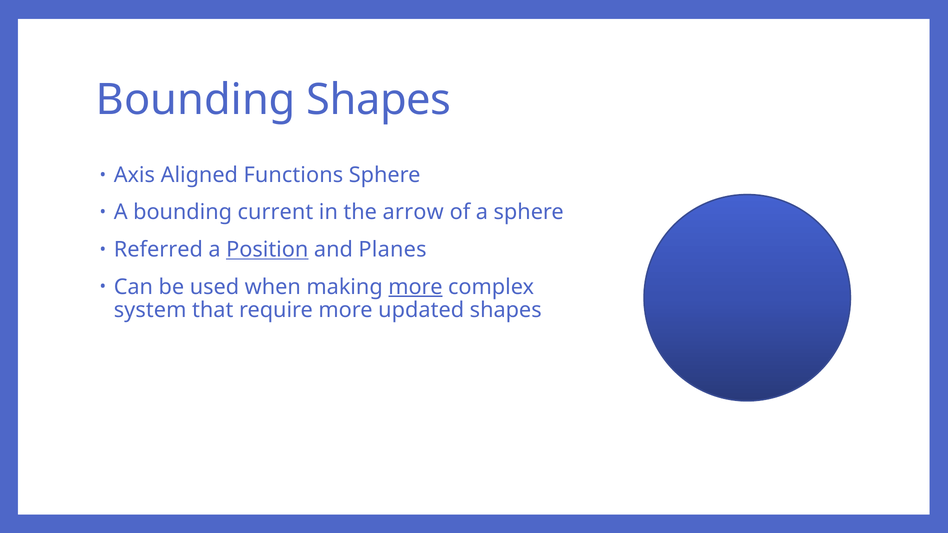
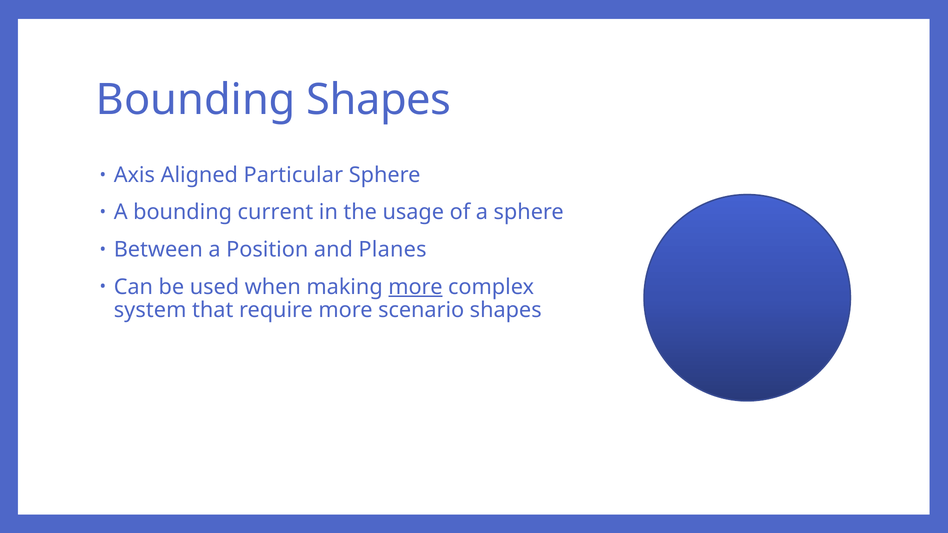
Functions: Functions -> Particular
arrow: arrow -> usage
Referred: Referred -> Between
Position underline: present -> none
updated: updated -> scenario
